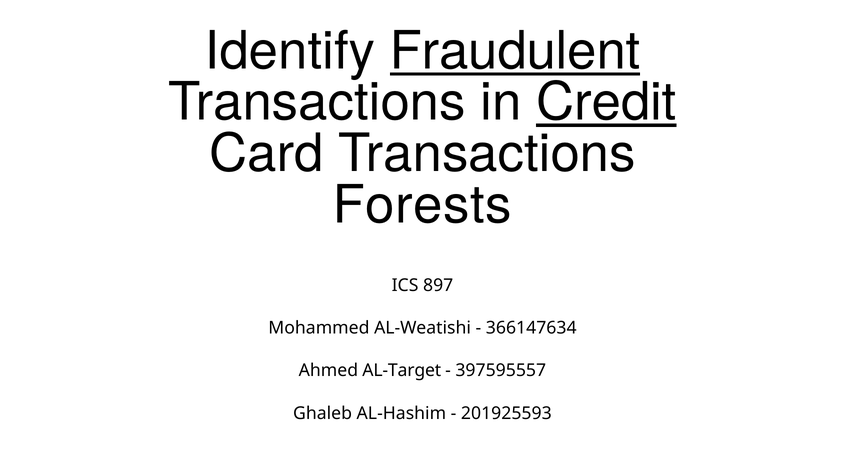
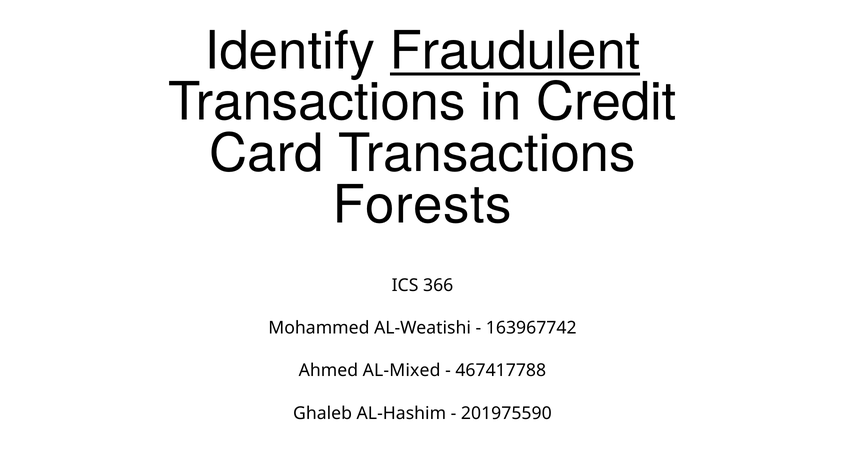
Credit underline: present -> none
897: 897 -> 366
366147634: 366147634 -> 163967742
AL-Target: AL-Target -> AL-Mixed
397595557: 397595557 -> 467417788
201925593: 201925593 -> 201975590
